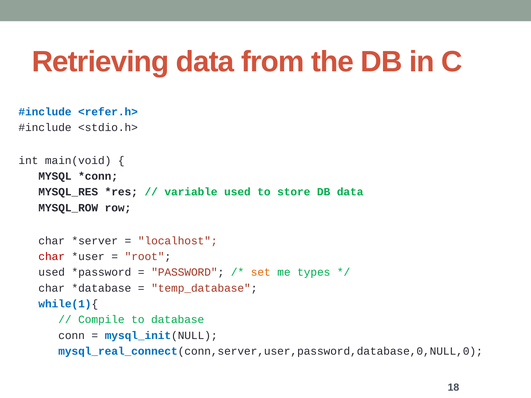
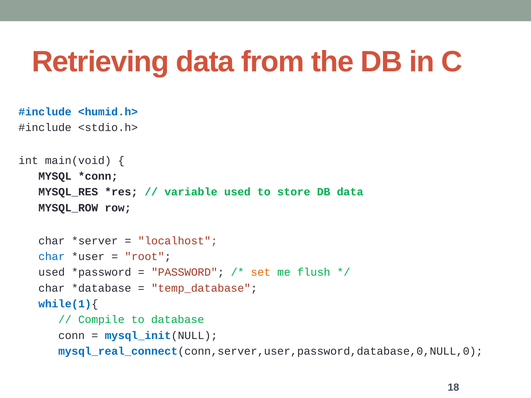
<refer.h>: <refer.h> -> <humid.h>
char at (52, 257) colour: red -> blue
types: types -> flush
